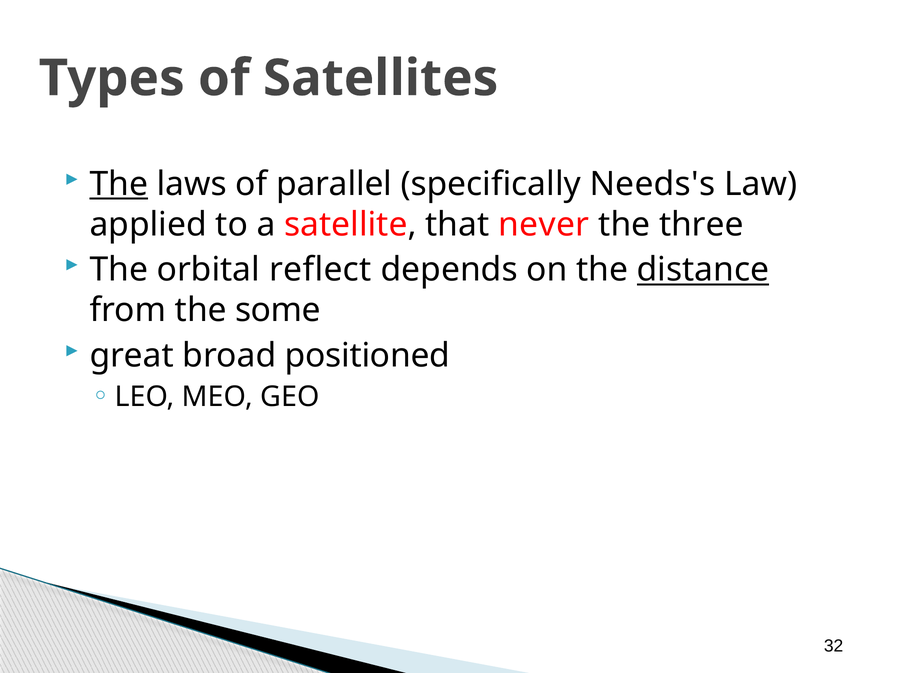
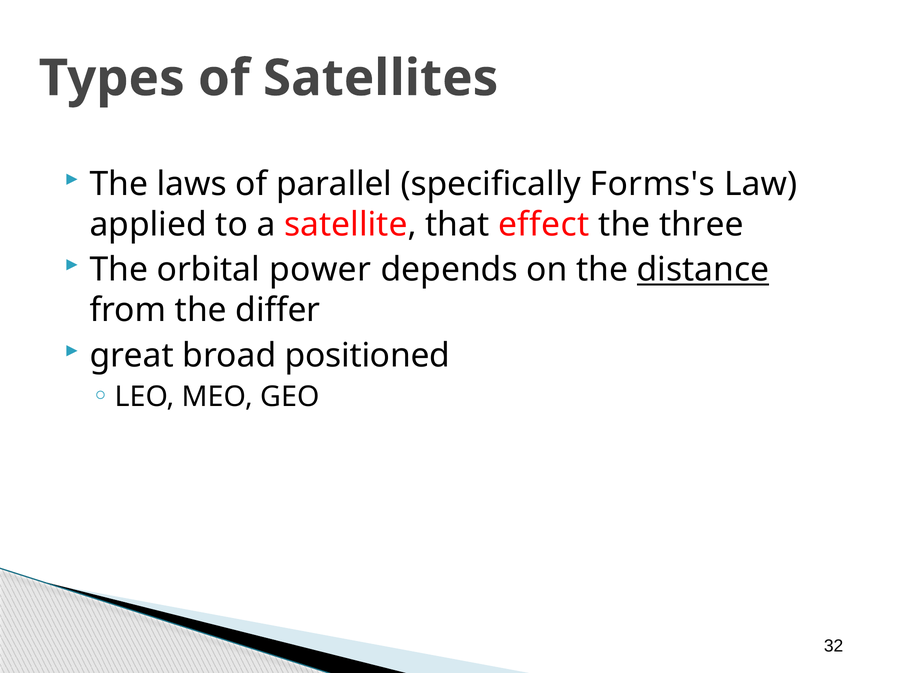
The at (119, 184) underline: present -> none
Needs's: Needs's -> Forms's
never: never -> effect
reflect: reflect -> power
some: some -> differ
